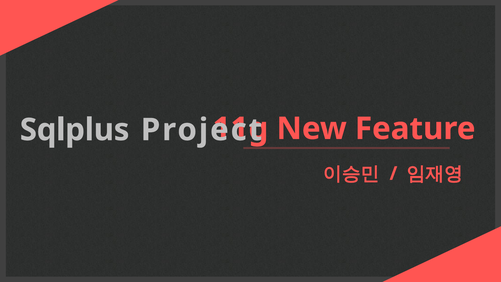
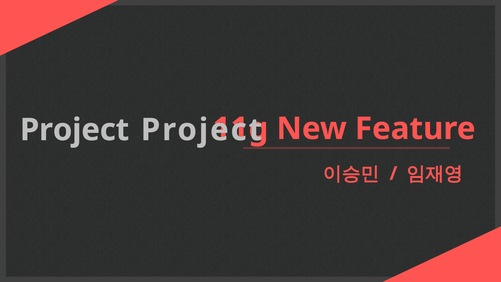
Sqlplus at (75, 130): Sqlplus -> Project
